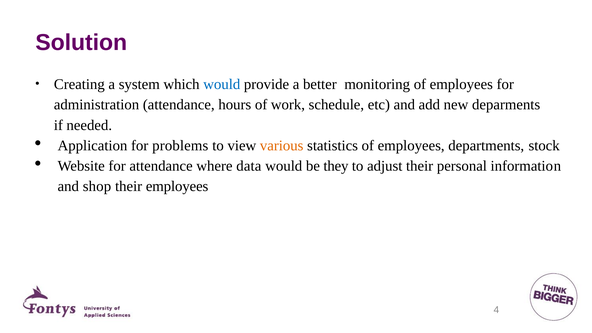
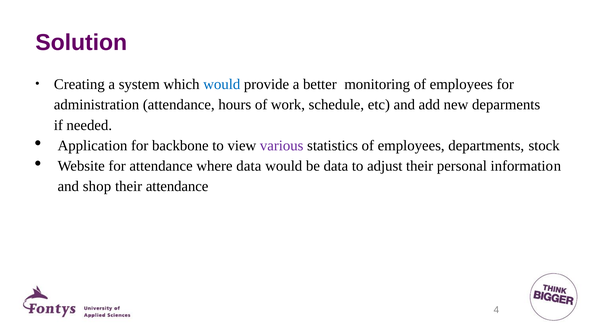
problems: problems -> backbone
various colour: orange -> purple
be they: they -> data
their employees: employees -> attendance
